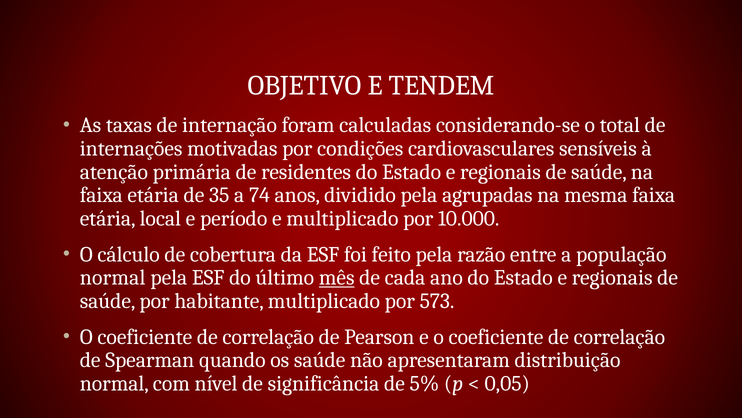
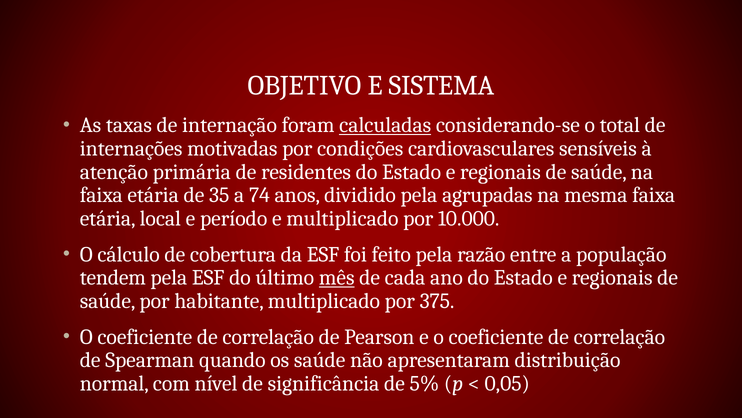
TENDEM: TENDEM -> SISTEMA
calculadas underline: none -> present
normal at (113, 277): normal -> tendem
573: 573 -> 375
